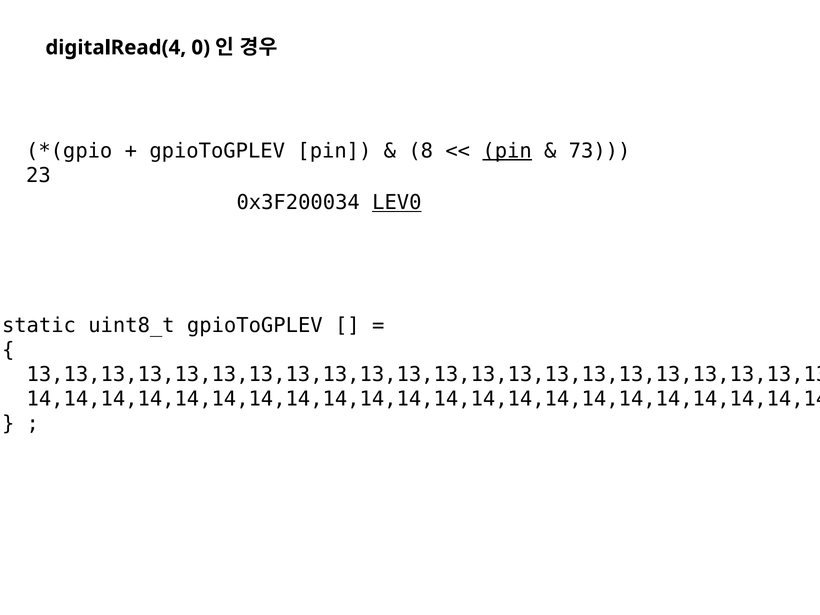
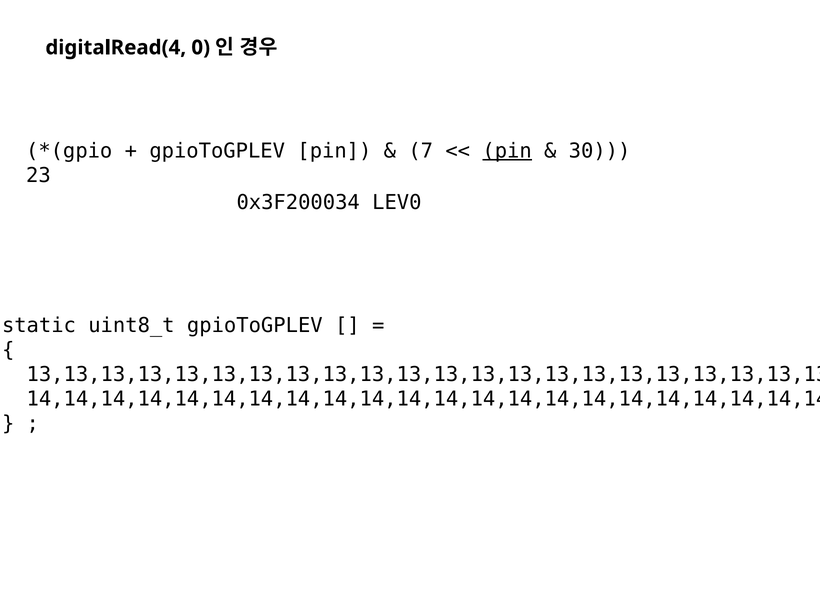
8: 8 -> 7
73: 73 -> 30
LEV0 underline: present -> none
